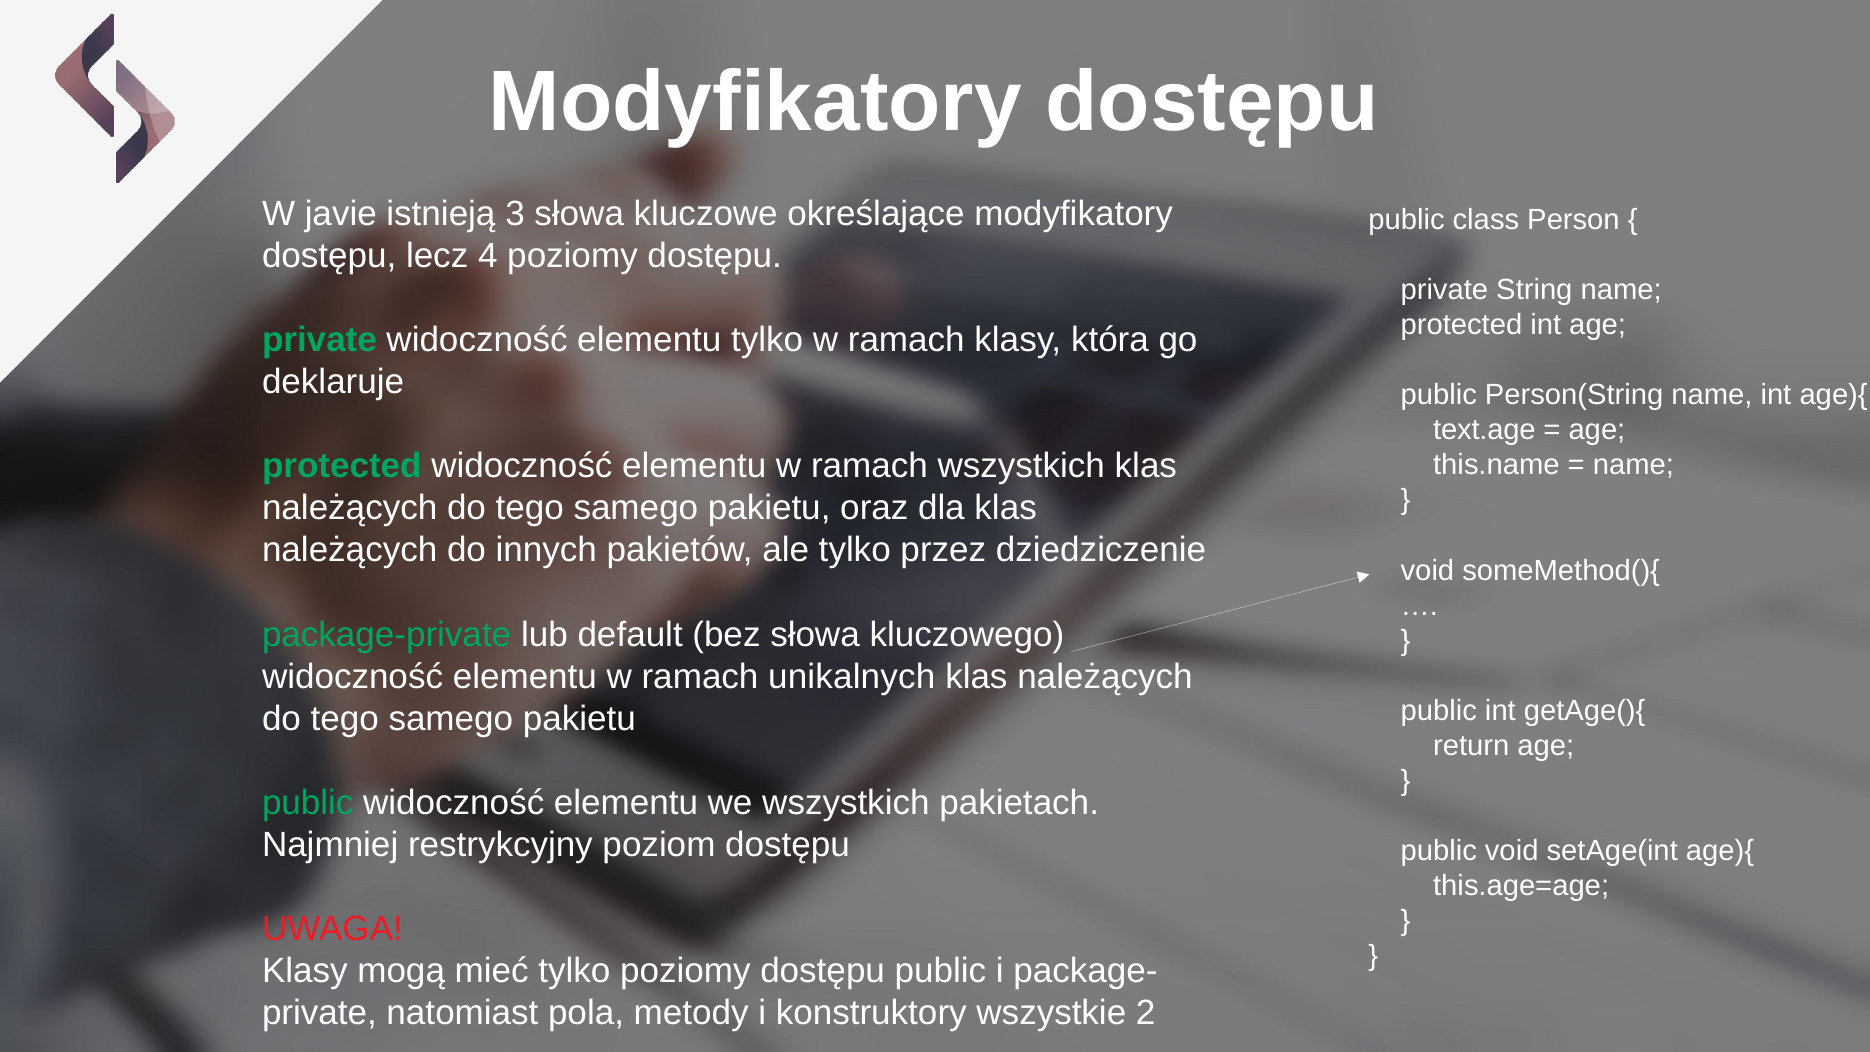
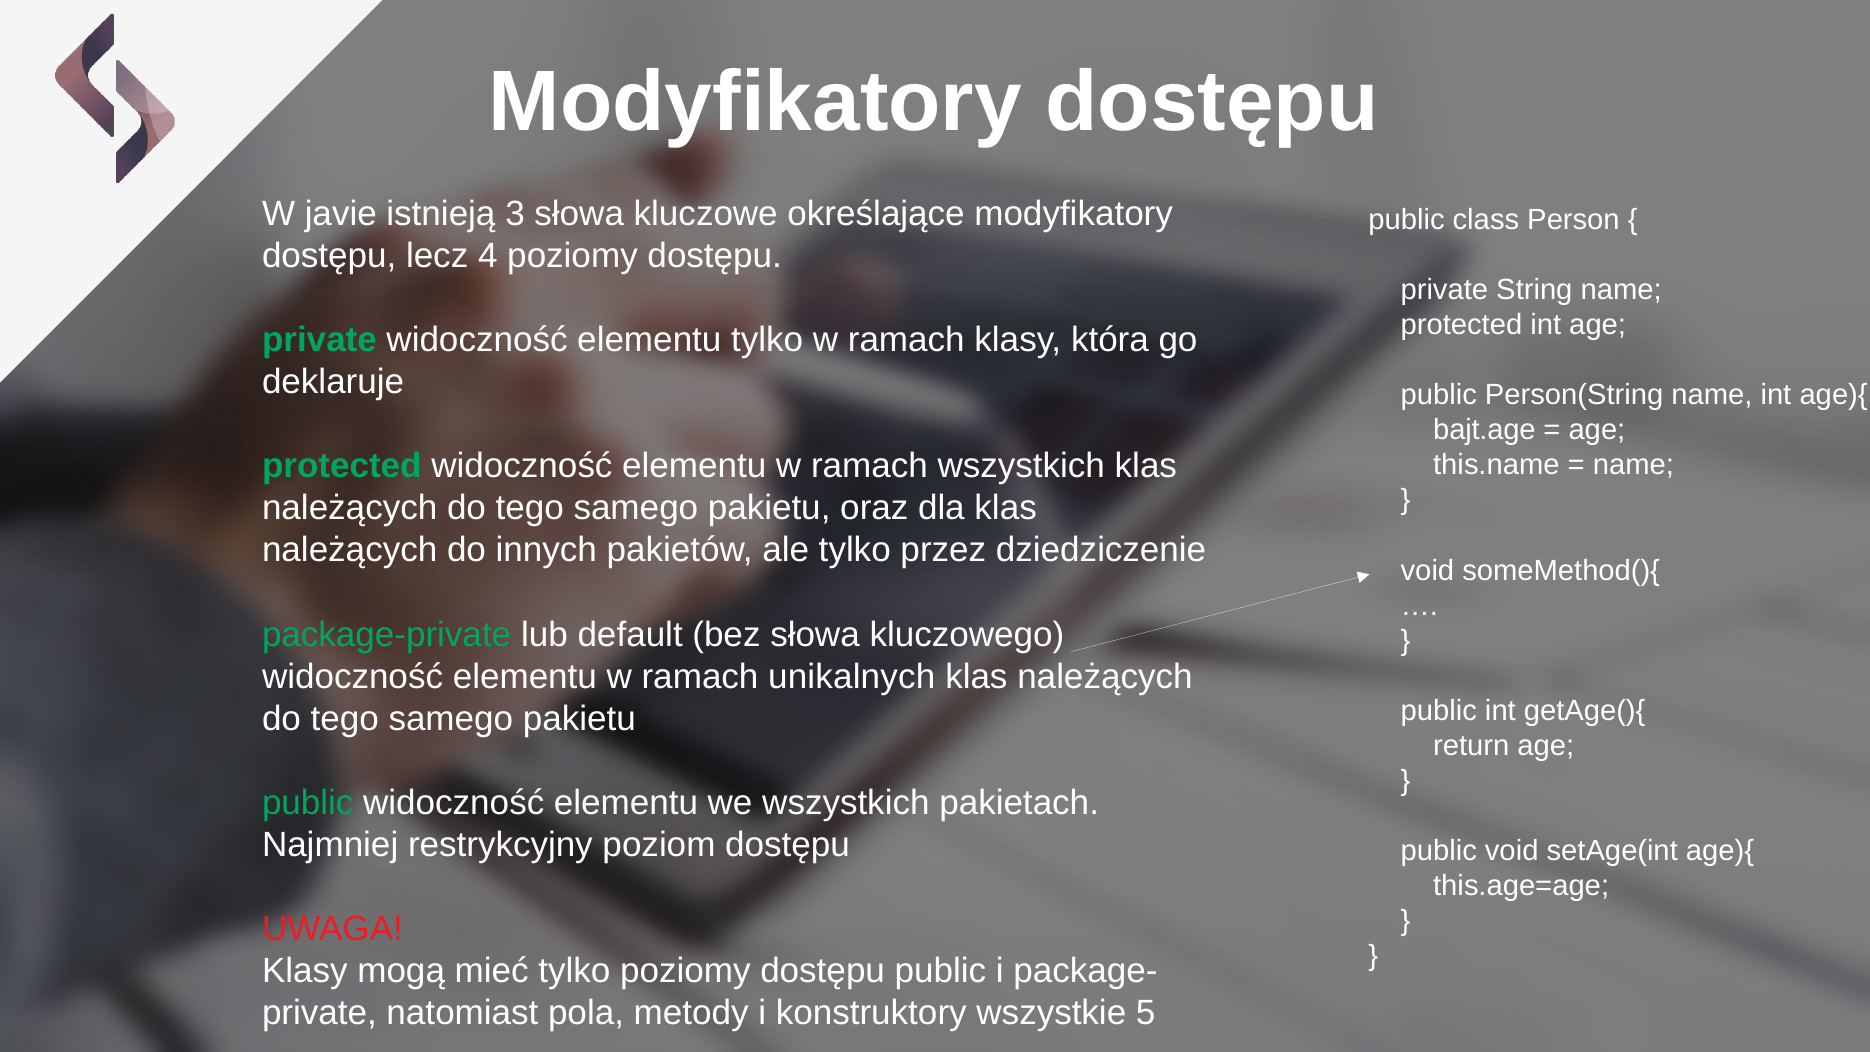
text.age: text.age -> bajt.age
2: 2 -> 5
